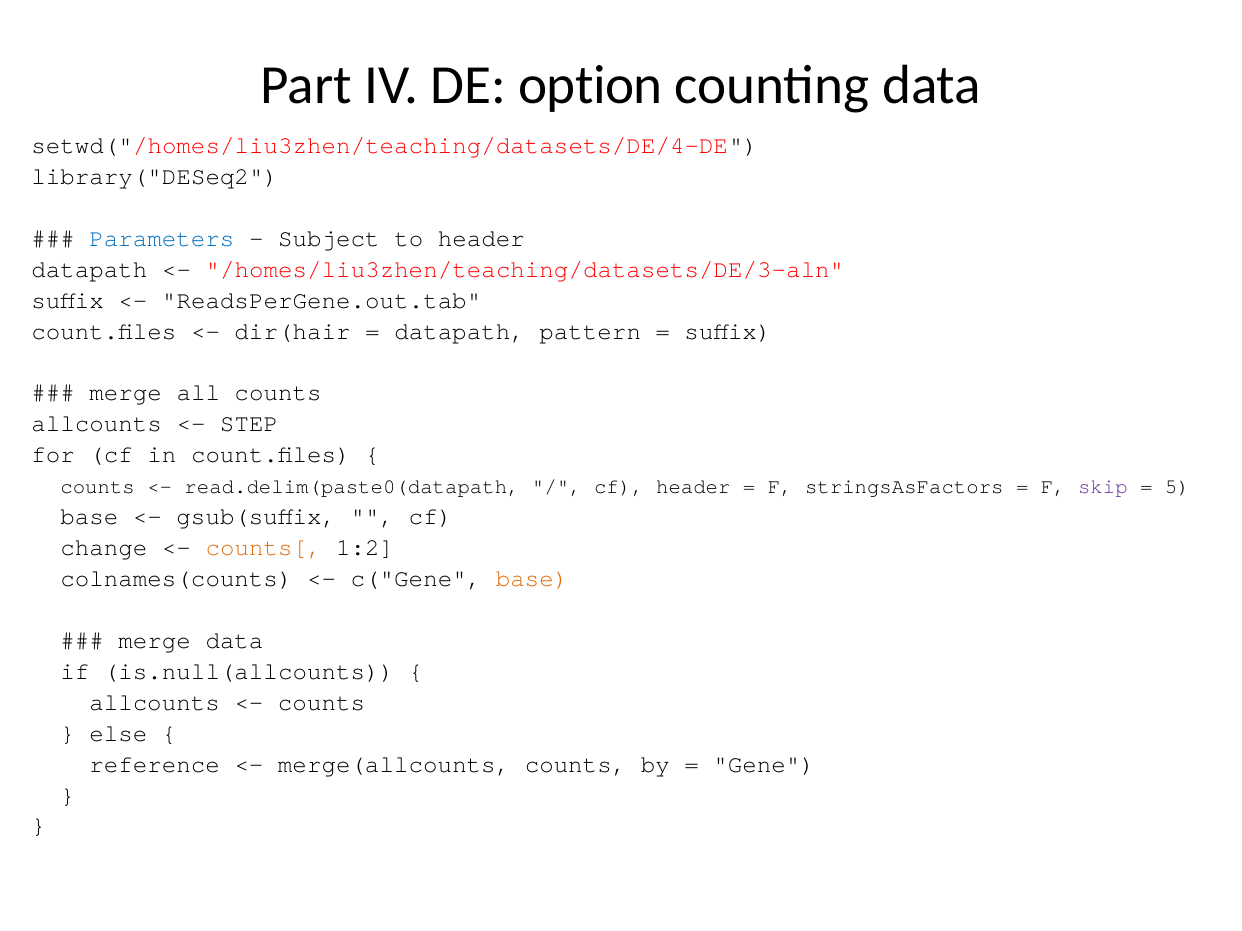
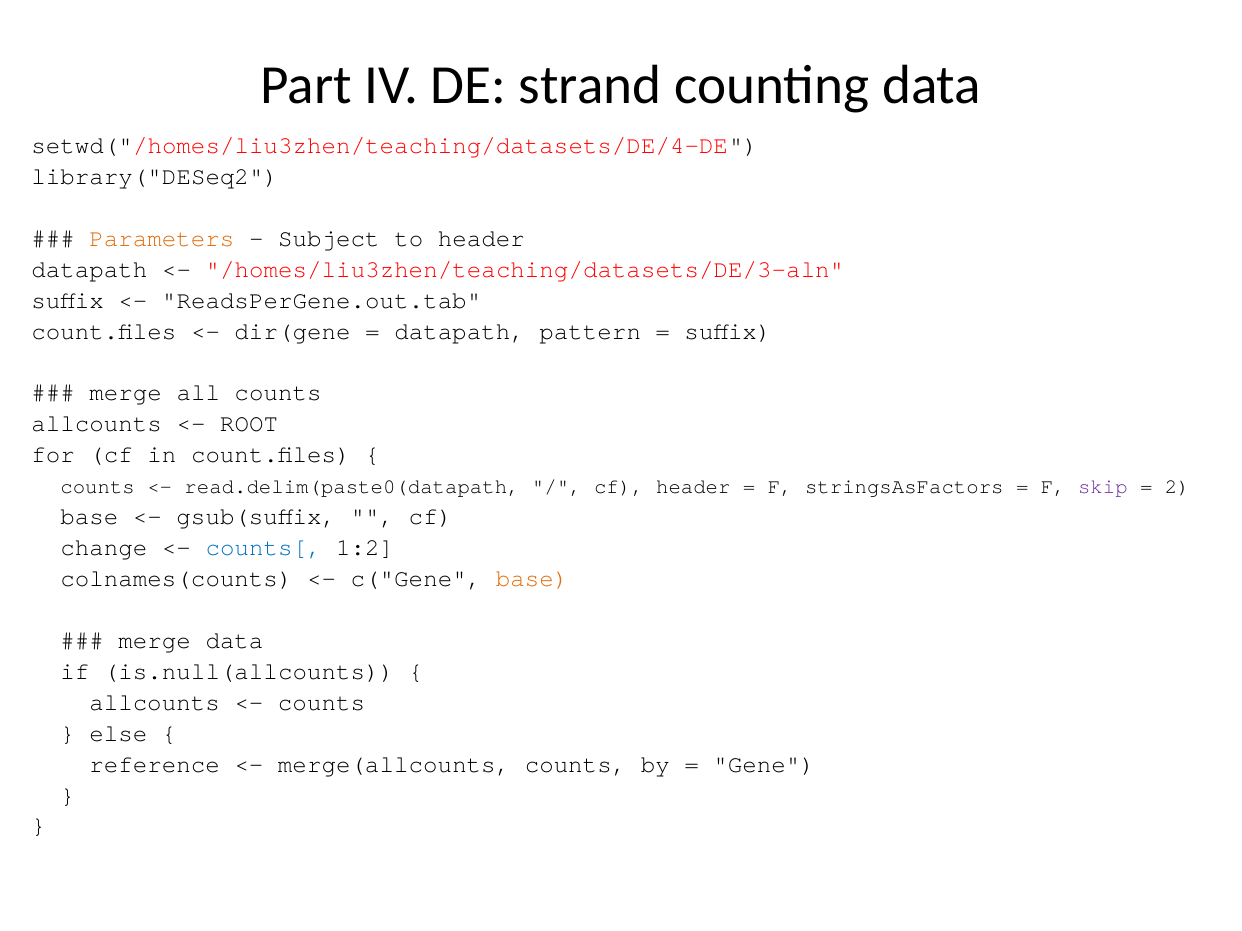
option: option -> strand
Parameters colour: blue -> orange
dir(hair: dir(hair -> dir(gene
STEP: STEP -> ROOT
5: 5 -> 2
counts[ colour: orange -> blue
